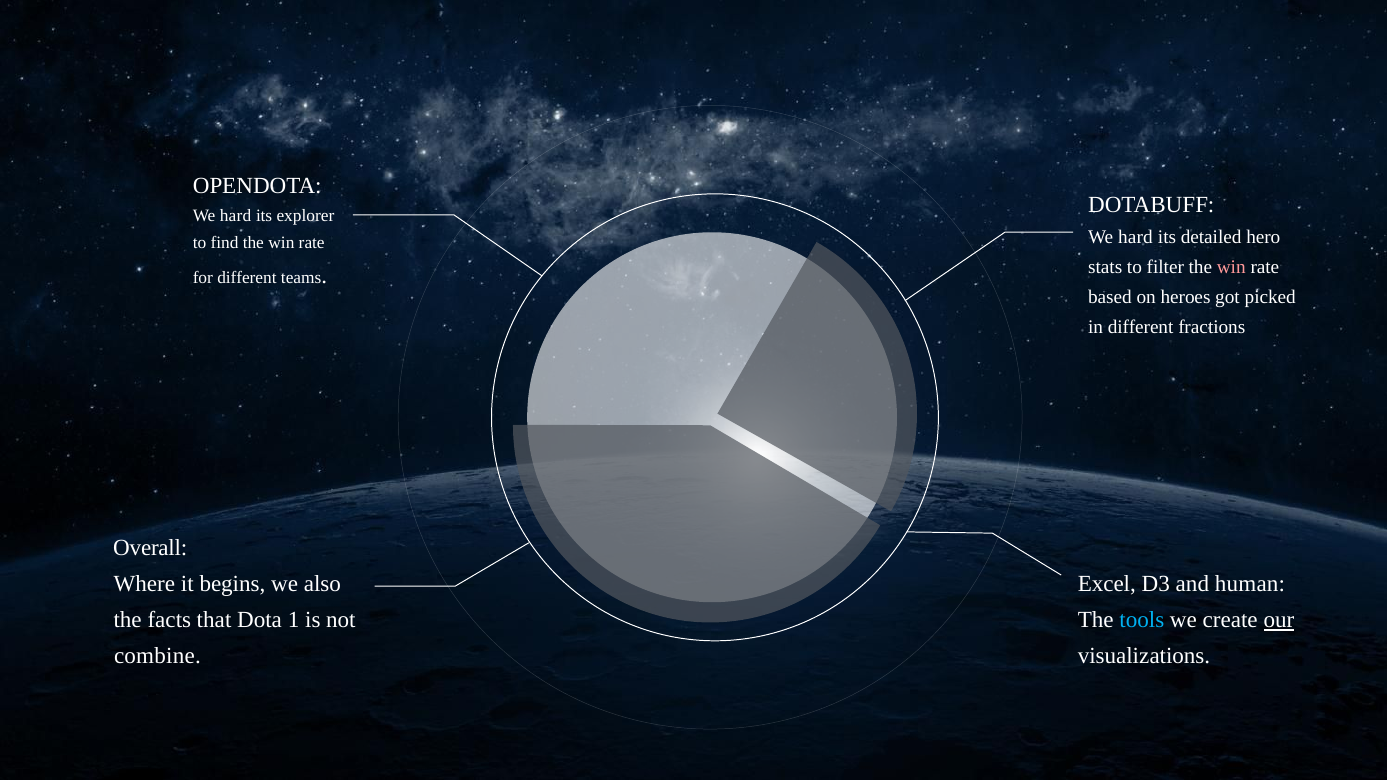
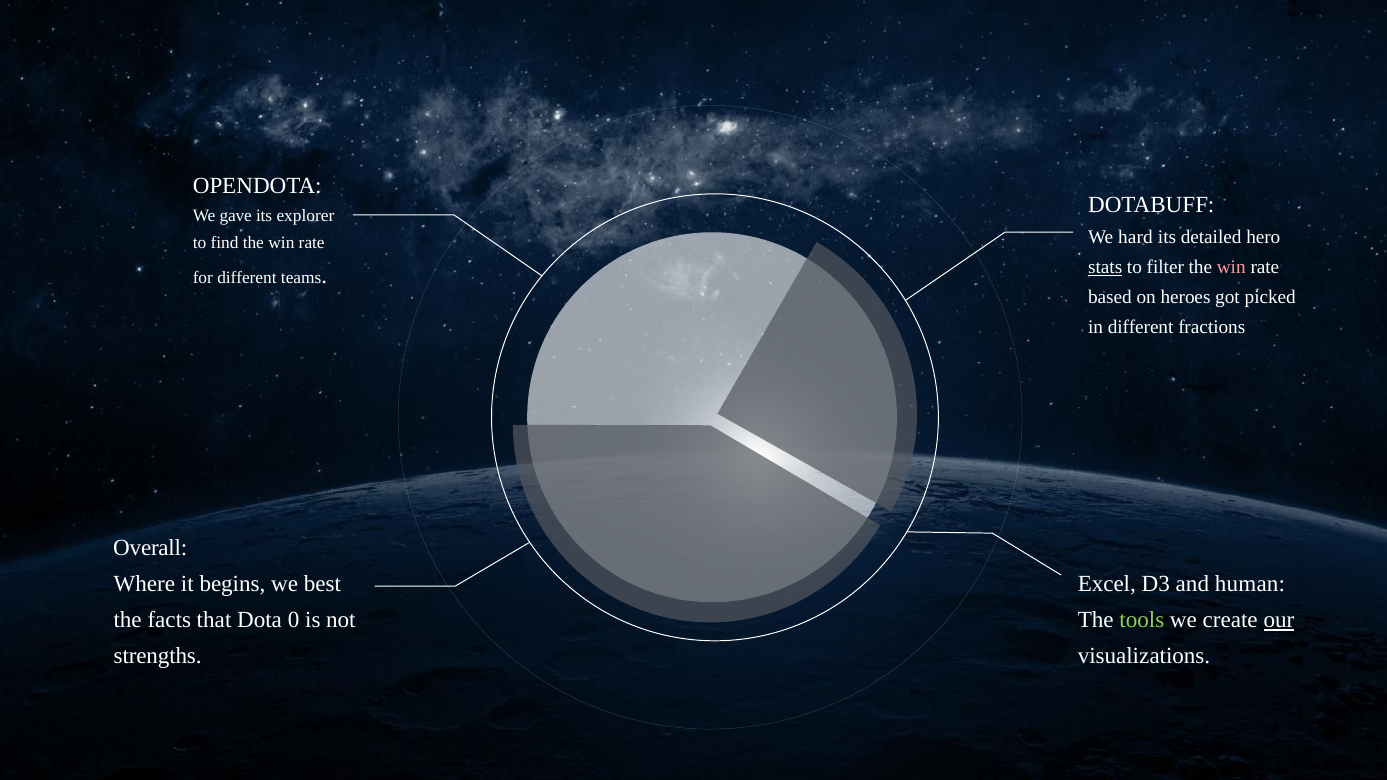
hard at (236, 216): hard -> gave
stats underline: none -> present
also: also -> best
1: 1 -> 0
tools colour: light blue -> light green
combine: combine -> strengths
